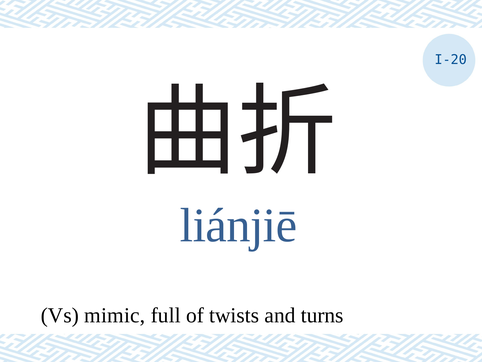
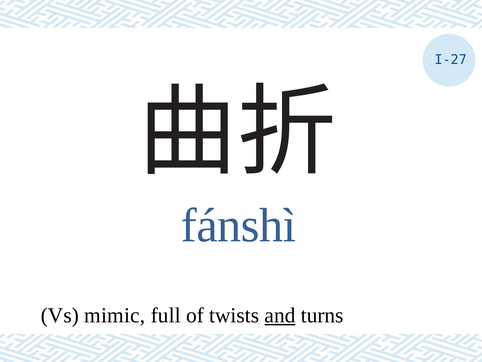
I-20: I-20 -> I-27
liánjiē: liánjiē -> fánshì
and underline: none -> present
